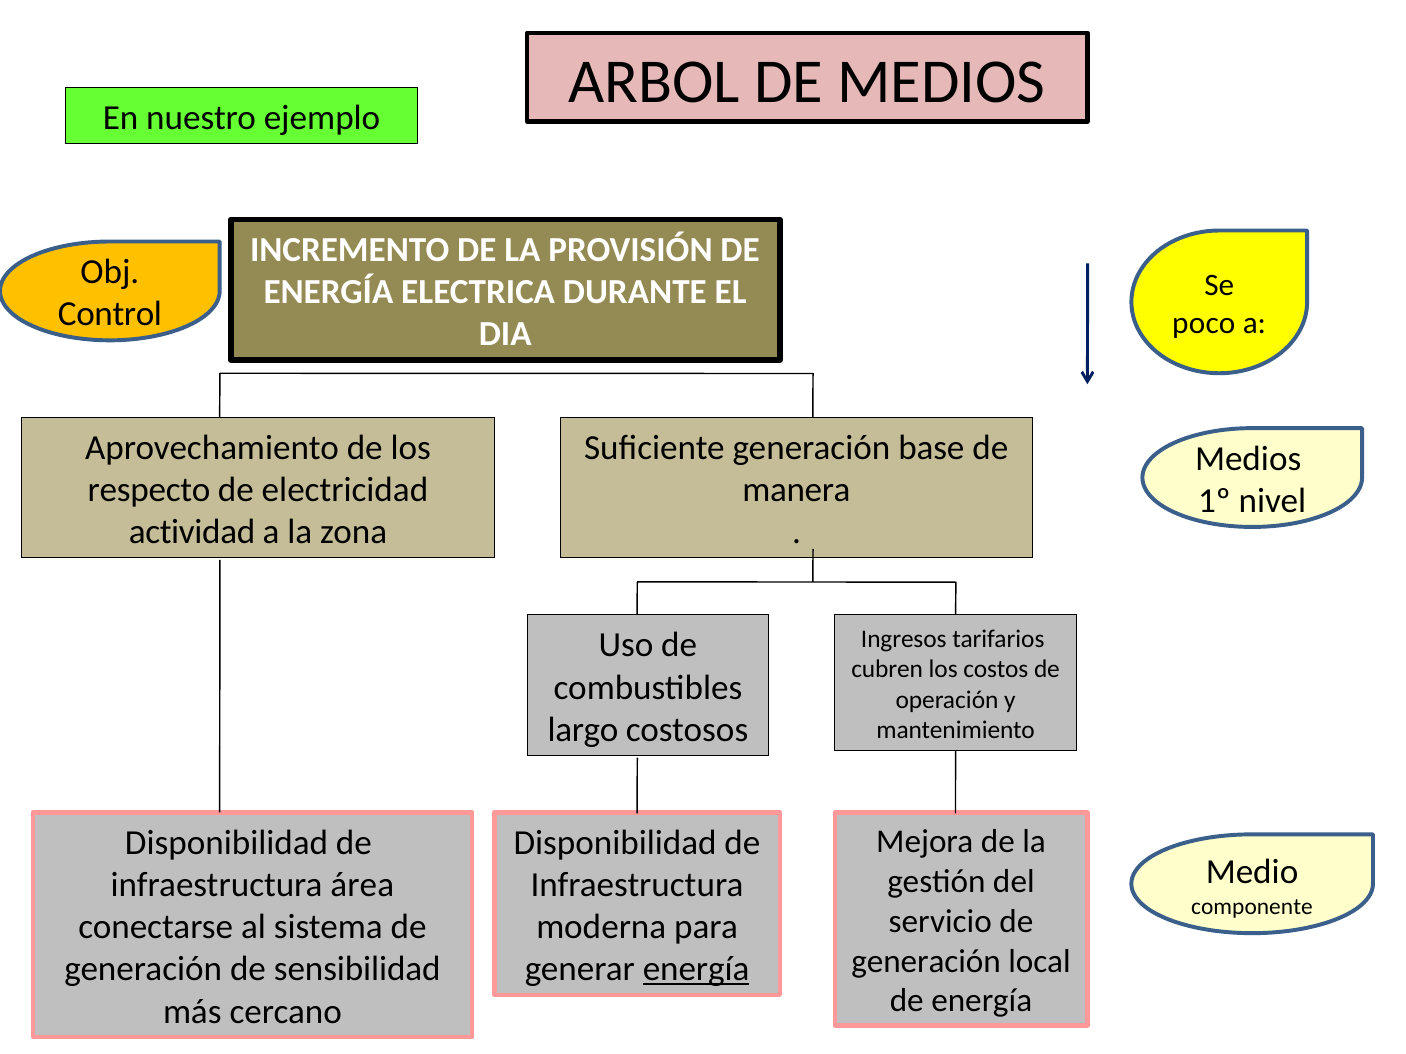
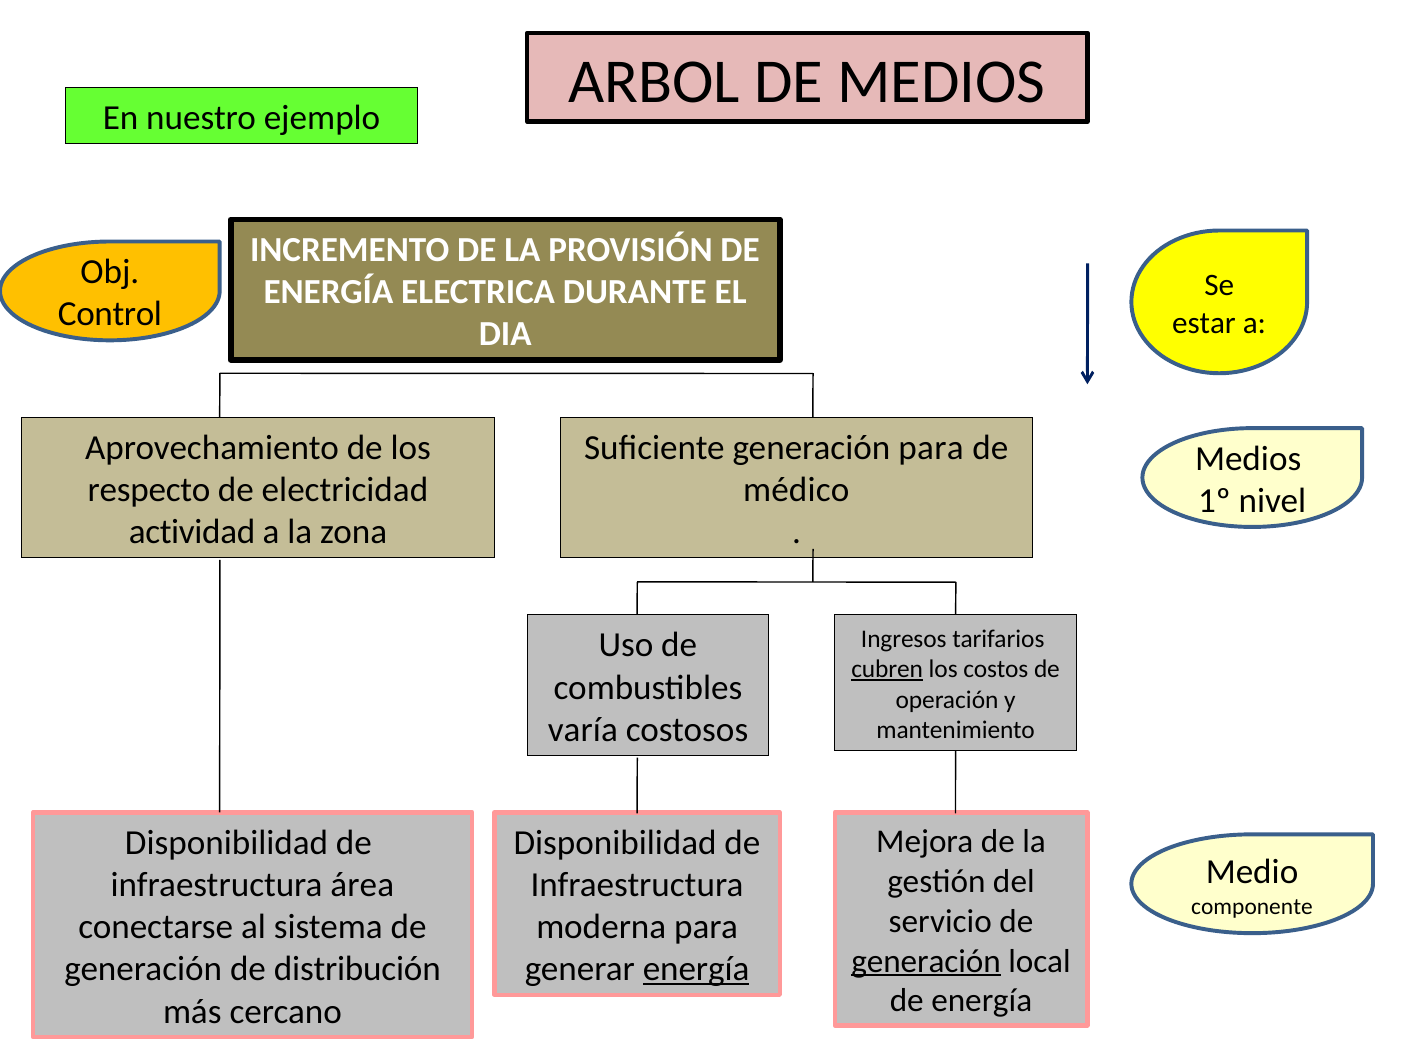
poco: poco -> estar
generación base: base -> para
manera: manera -> médico
cubren underline: none -> present
largo: largo -> varía
generación at (926, 962) underline: none -> present
sensibilidad: sensibilidad -> distribución
